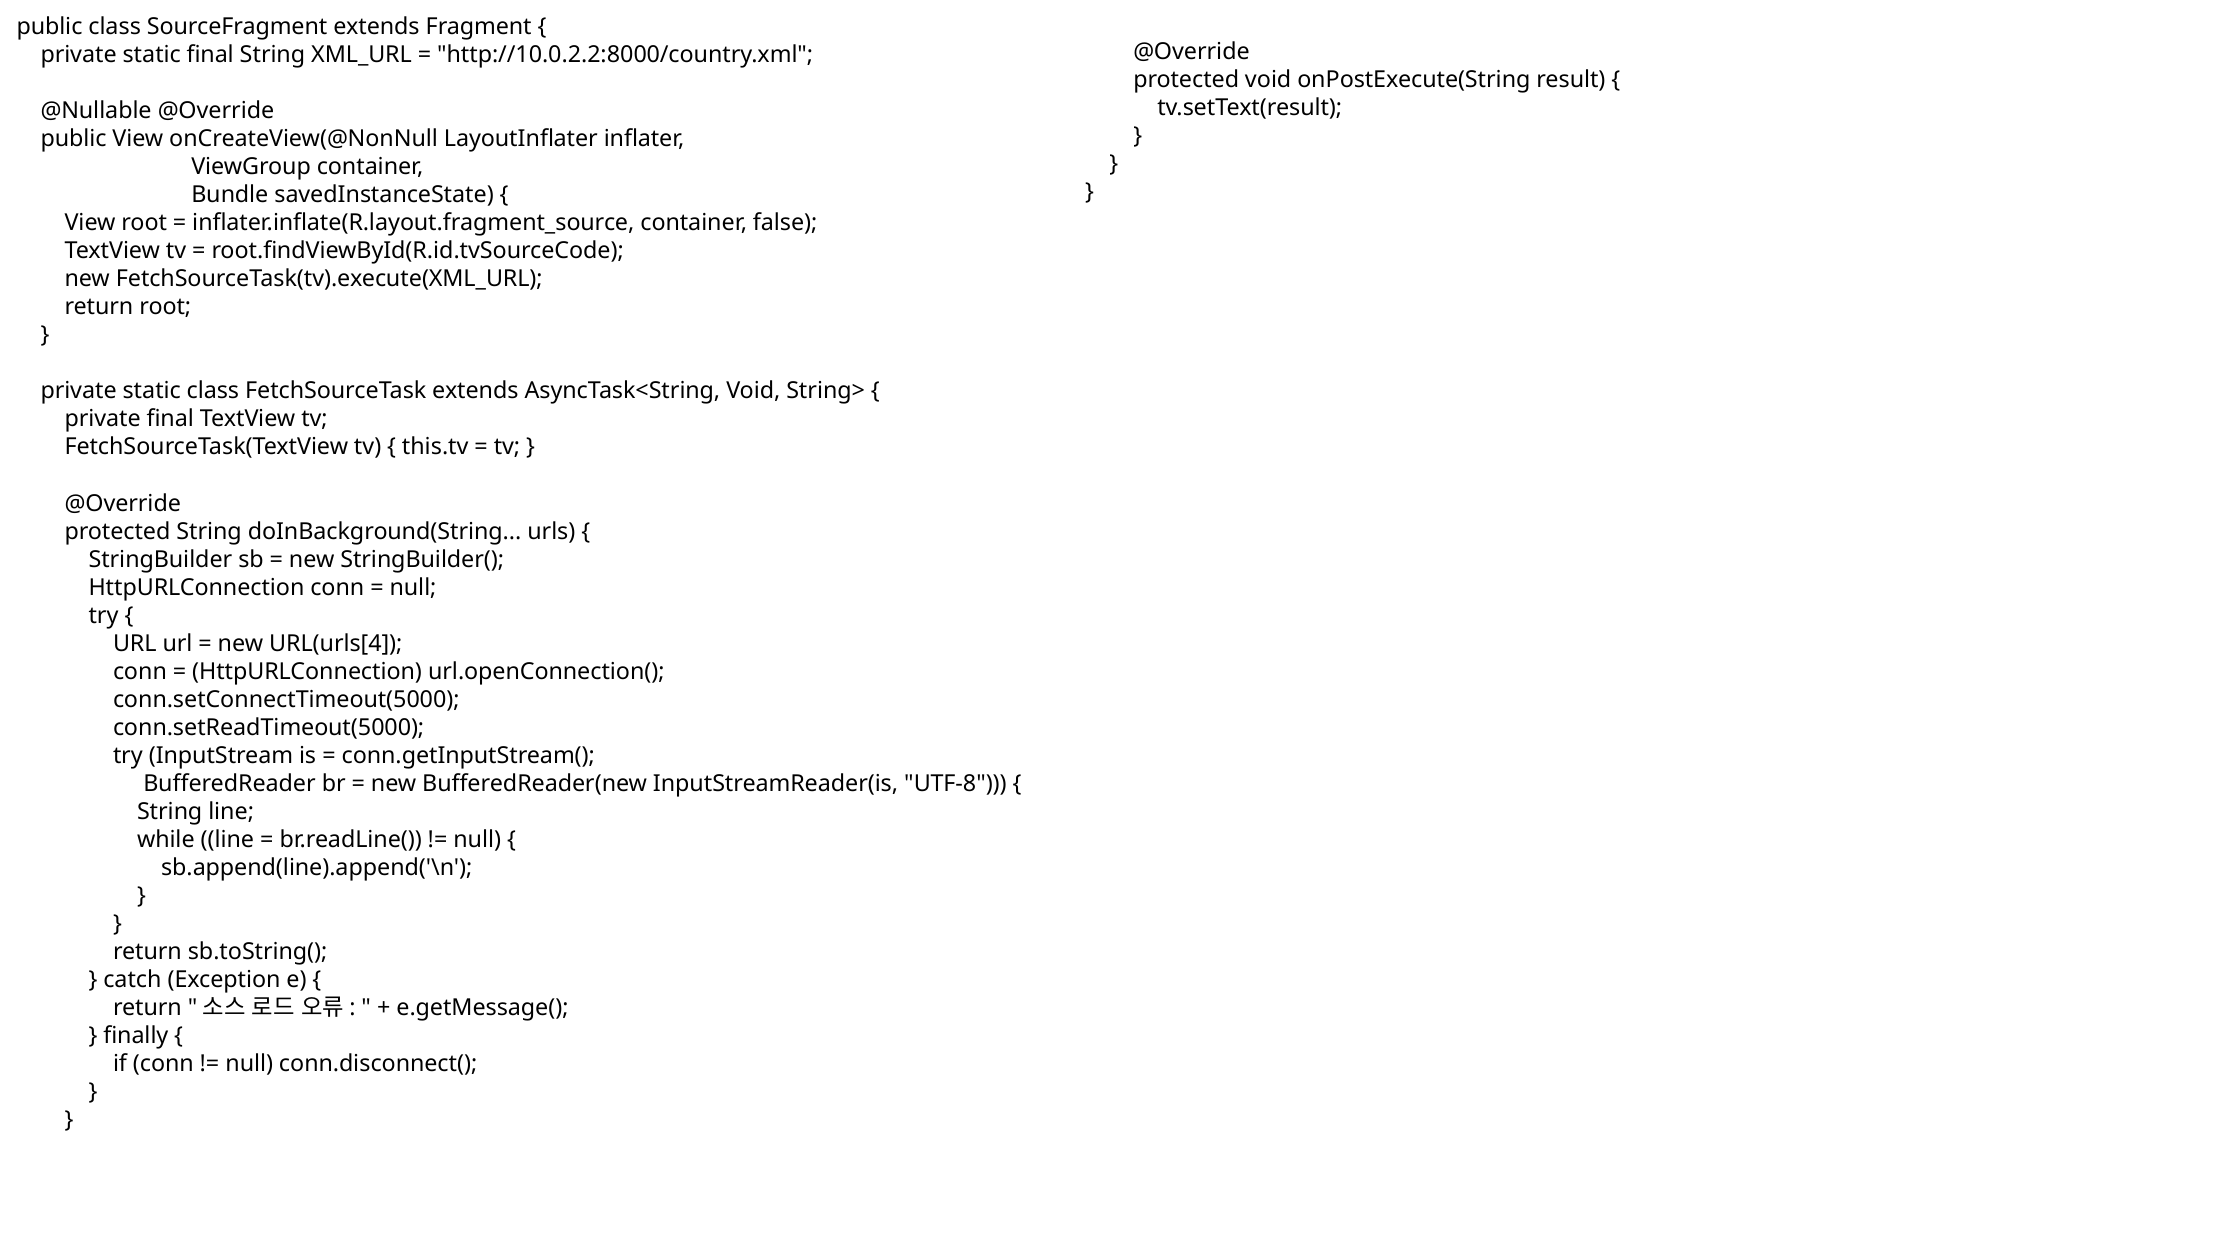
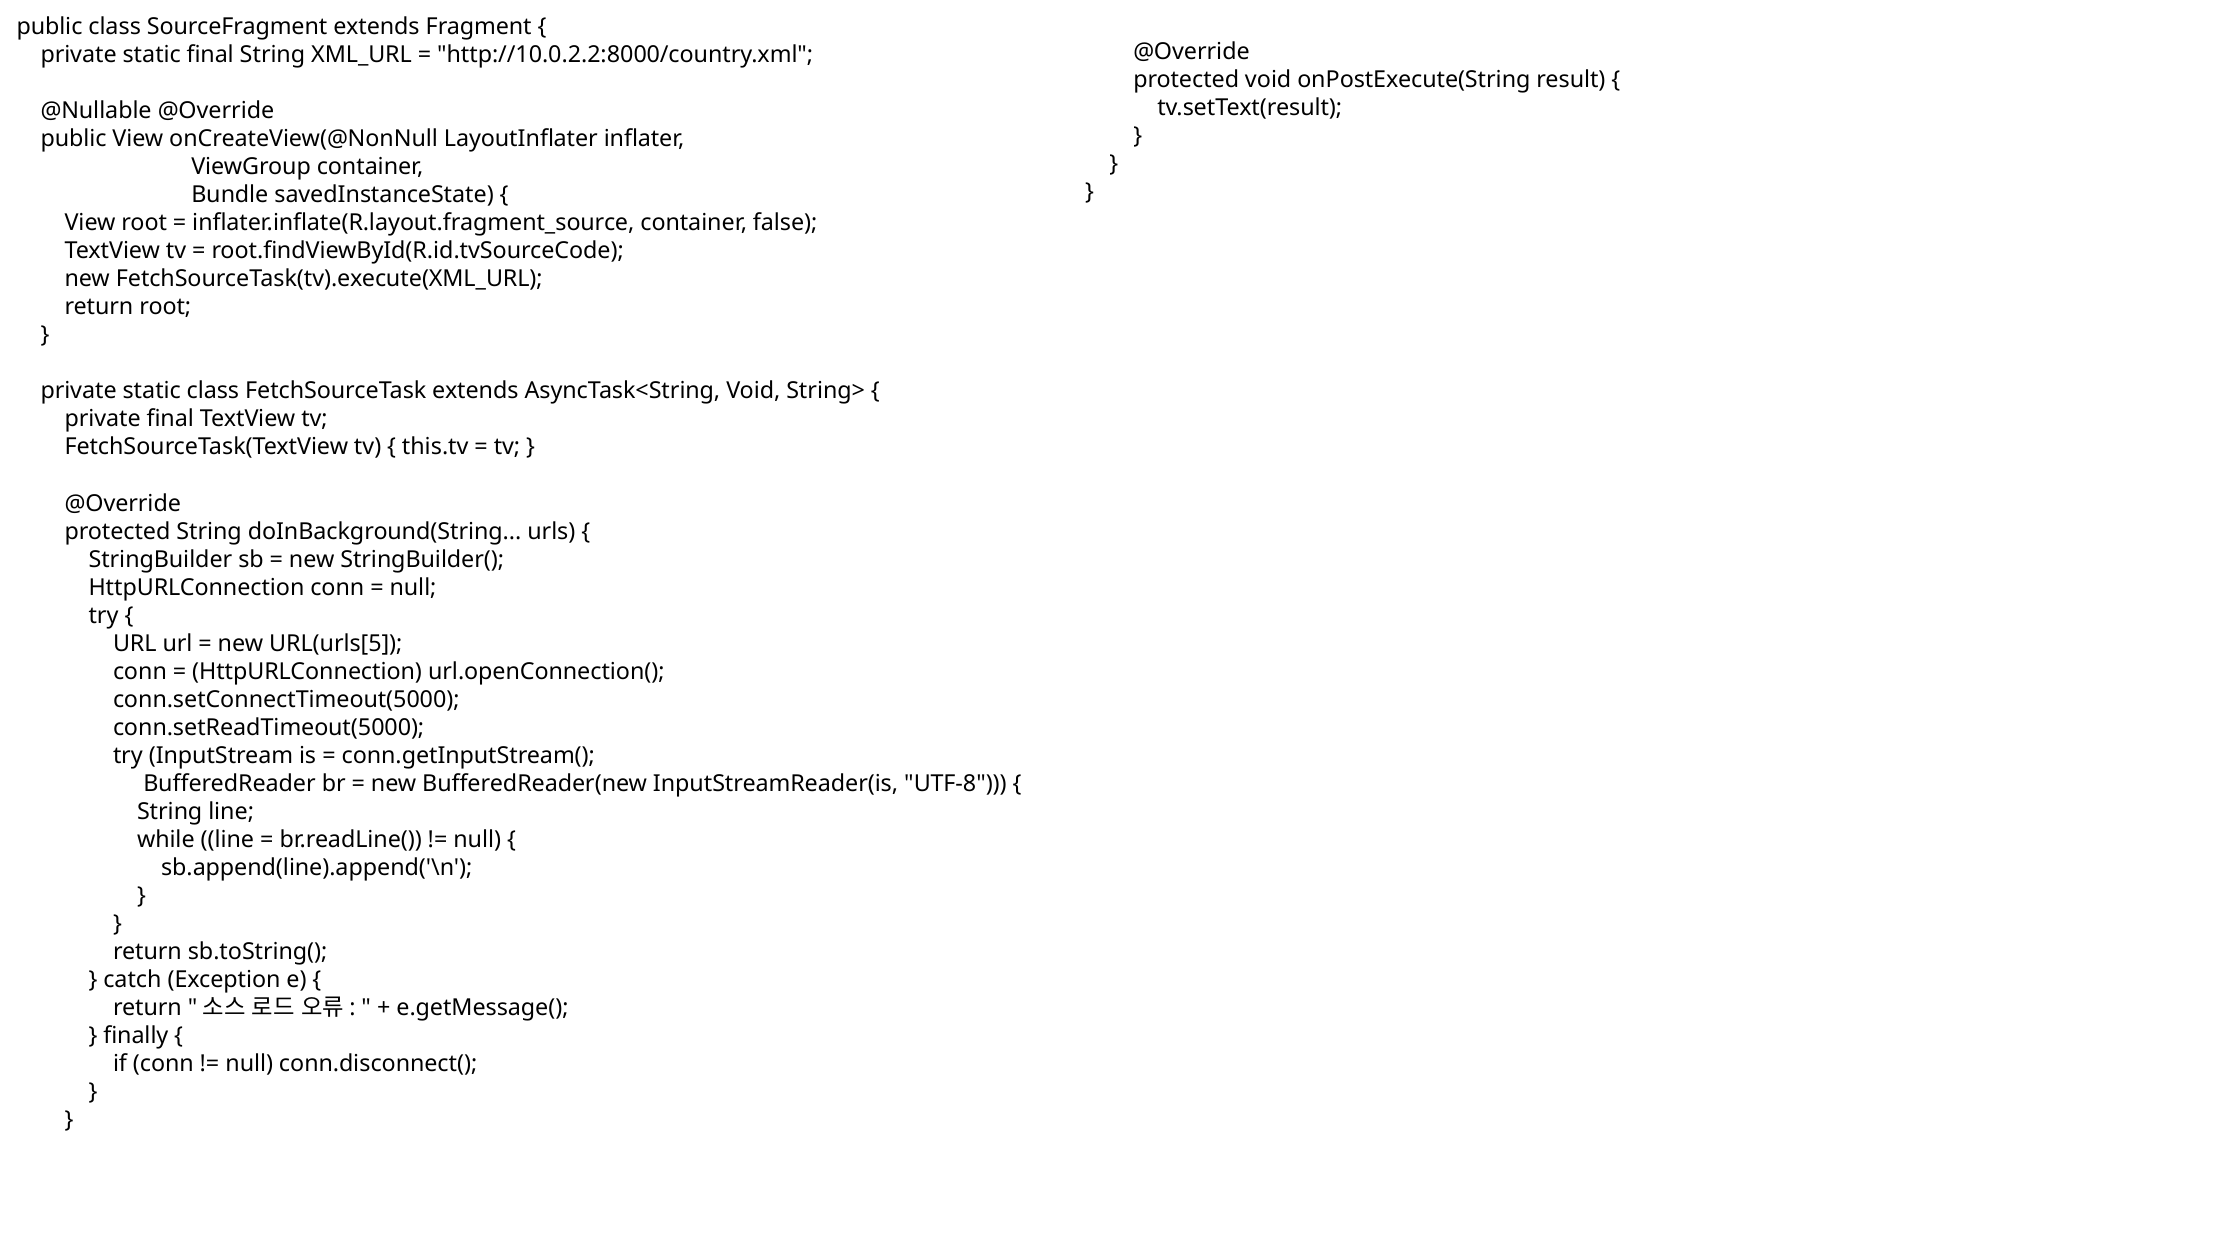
URL(urls[4: URL(urls[4 -> URL(urls[5
